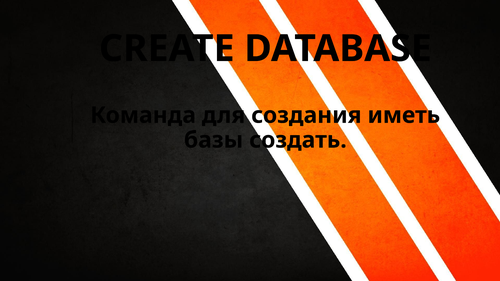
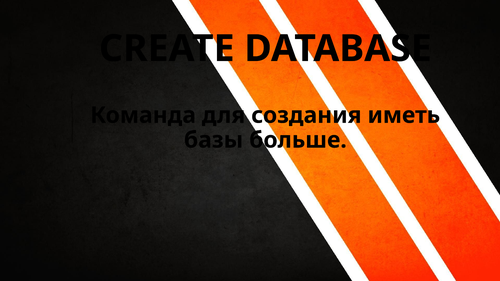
создать: создать -> больше
